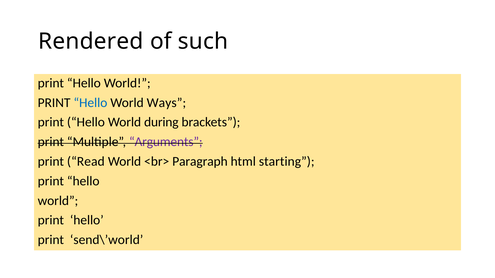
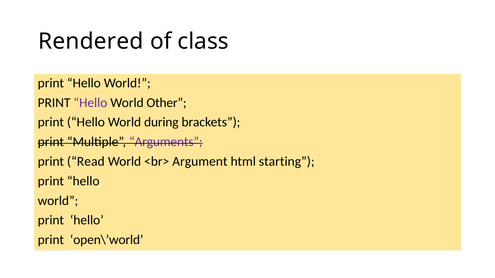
such: such -> class
Hello at (90, 103) colour: blue -> purple
Ways: Ways -> Other
Paragraph: Paragraph -> Argument
send\’world: send\’world -> open\’world
